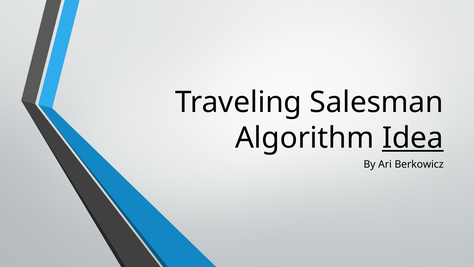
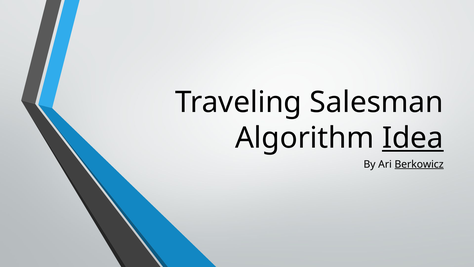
Berkowicz underline: none -> present
